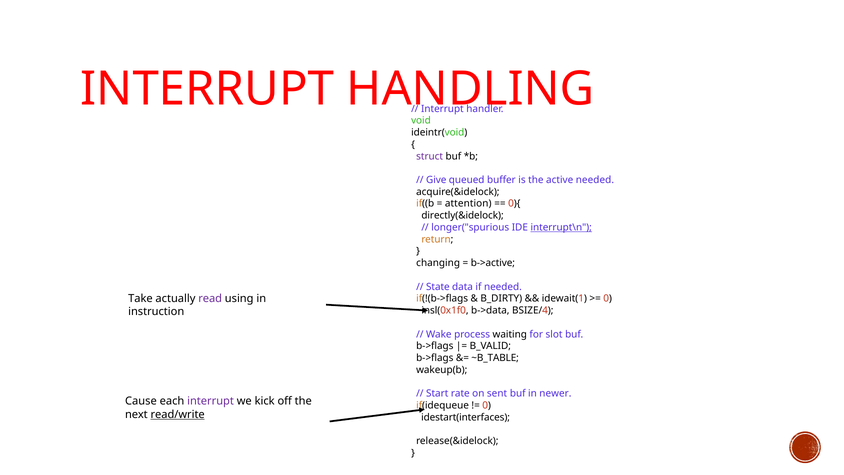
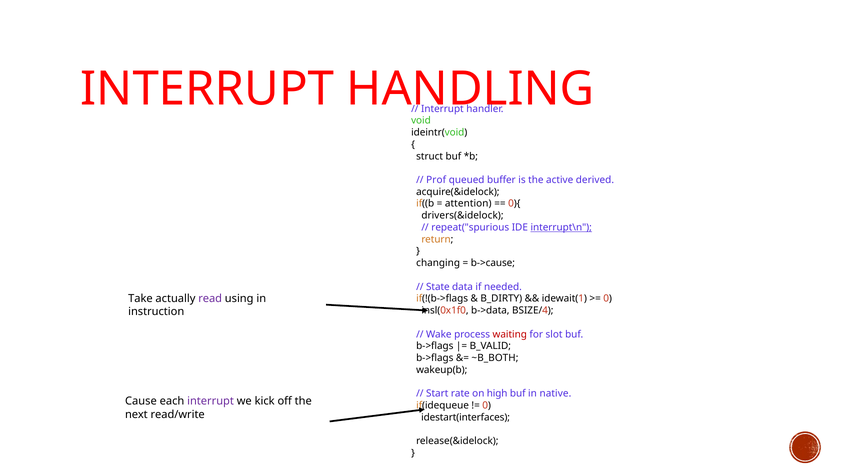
struct colour: purple -> black
Give: Give -> Prof
active needed: needed -> derived
directly(&idelock: directly(&idelock -> drivers(&idelock
longer("spurious: longer("spurious -> repeat("spurious
b->active: b->active -> b->cause
waiting colour: black -> red
~B_TABLE: ~B_TABLE -> ~B_BOTH
sent: sent -> high
newer: newer -> native
read/write underline: present -> none
